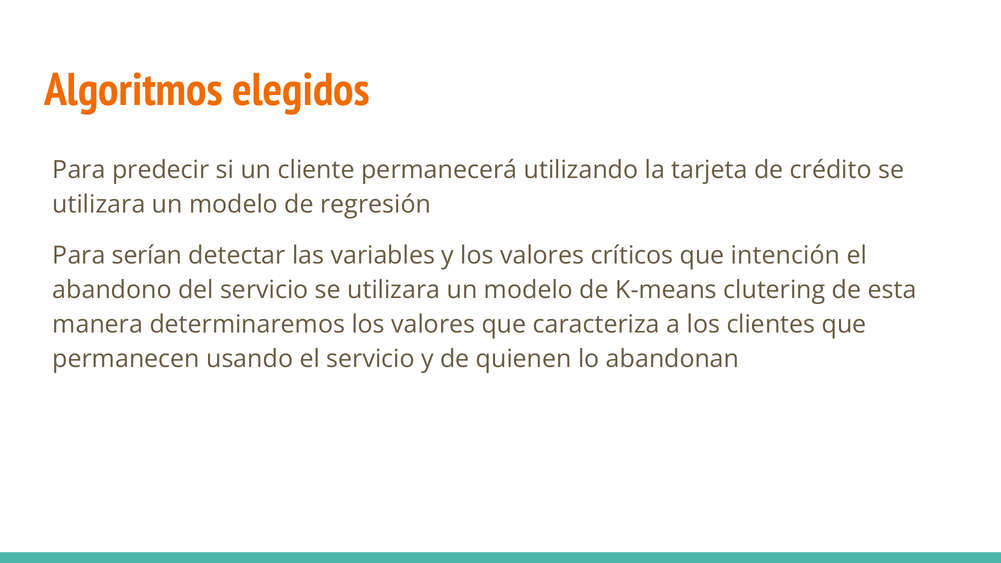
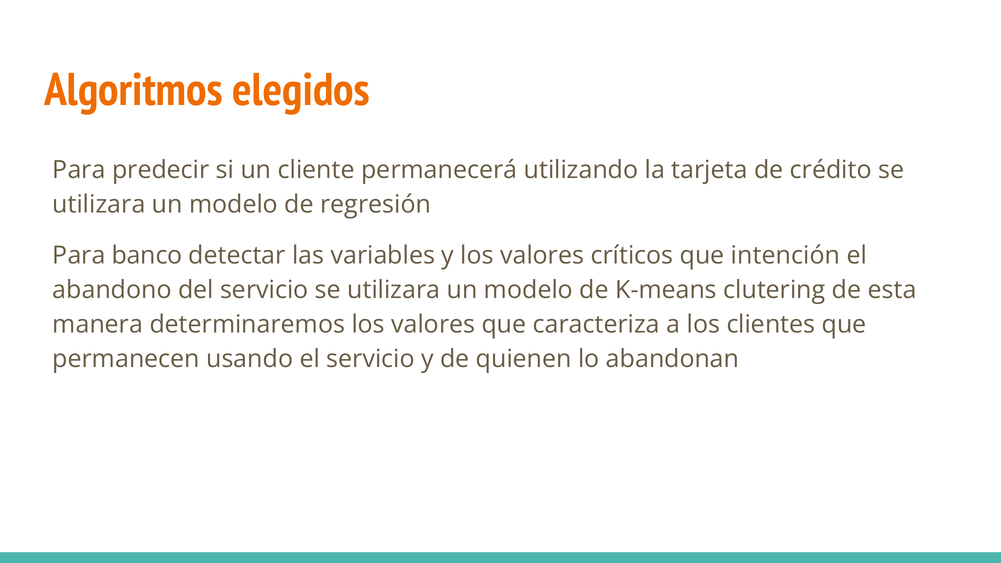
serían: serían -> banco
